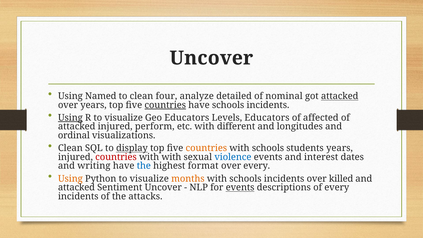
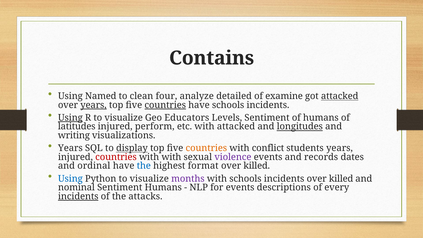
Uncover at (211, 58): Uncover -> Contains
nominal: nominal -> examine
years at (94, 105) underline: none -> present
Levels Educators: Educators -> Sentiment
of affected: affected -> humans
attacked at (77, 127): attacked -> latitudes
with different: different -> attacked
longitudes underline: none -> present
ordinal: ordinal -> writing
Clean at (70, 148): Clean -> Years
schools at (268, 148): schools -> conflict
violence colour: blue -> purple
interest: interest -> records
writing: writing -> ordinal
every at (257, 166): every -> killed
Using at (70, 179) colour: orange -> blue
months colour: orange -> purple
attacked at (76, 187): attacked -> nominal
Sentiment Uncover: Uncover -> Humans
events at (240, 187) underline: present -> none
incidents at (78, 196) underline: none -> present
